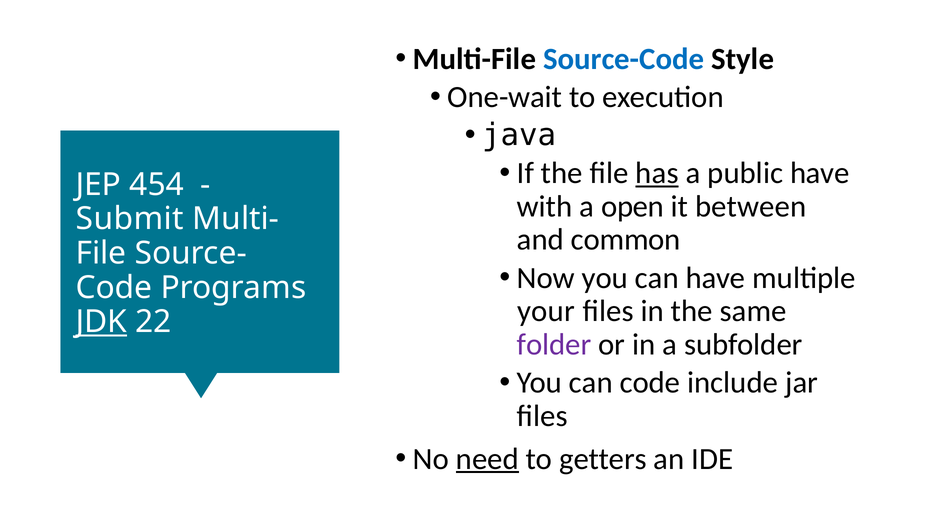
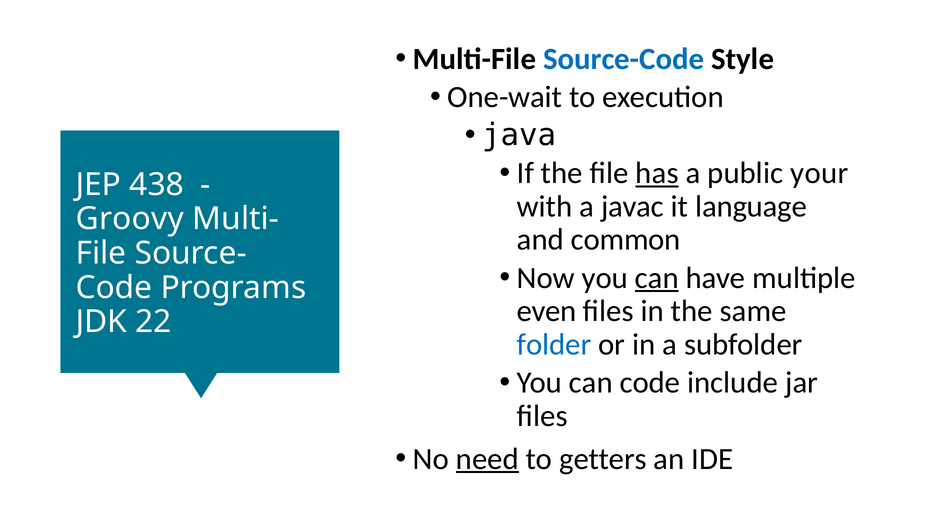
public have: have -> your
454: 454 -> 438
open: open -> javac
between: between -> language
Submit: Submit -> Groovy
can at (657, 278) underline: none -> present
your: your -> even
JDK underline: present -> none
folder colour: purple -> blue
